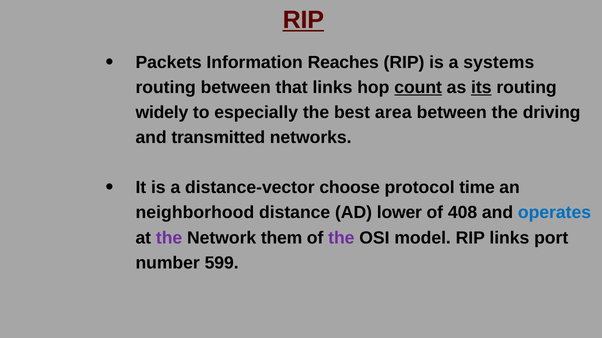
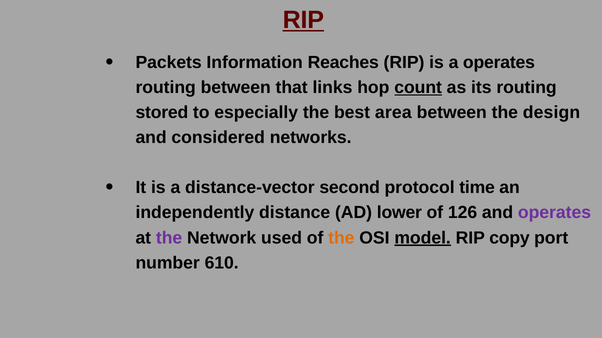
a systems: systems -> operates
its underline: present -> none
widely: widely -> stored
driving: driving -> design
transmitted: transmitted -> considered
choose: choose -> second
neighborhood: neighborhood -> independently
408: 408 -> 126
operates at (555, 213) colour: blue -> purple
them: them -> used
the at (341, 238) colour: purple -> orange
model underline: none -> present
RIP links: links -> copy
599: 599 -> 610
